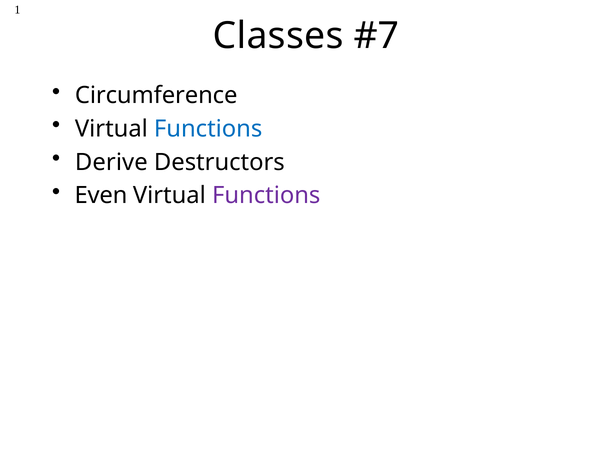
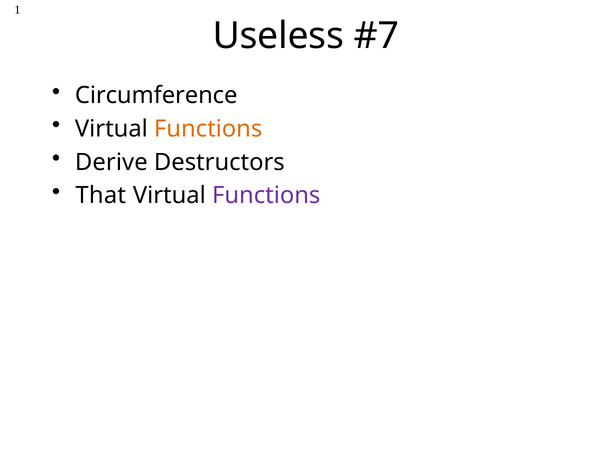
Classes: Classes -> Useless
Functions at (208, 129) colour: blue -> orange
Even: Even -> That
